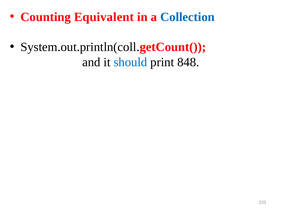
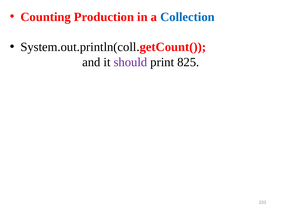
Equivalent: Equivalent -> Production
should colour: blue -> purple
848: 848 -> 825
